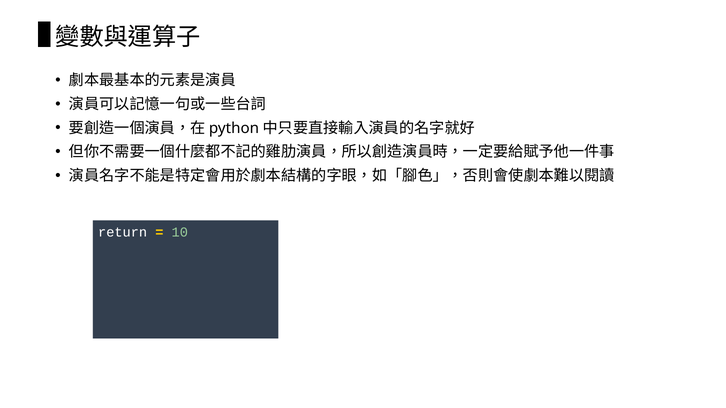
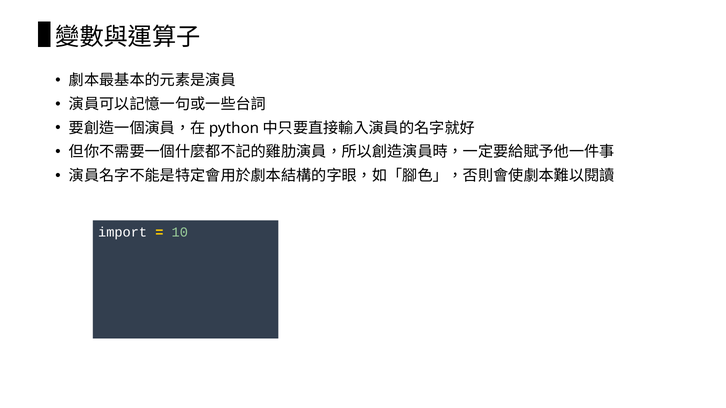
return: return -> import
